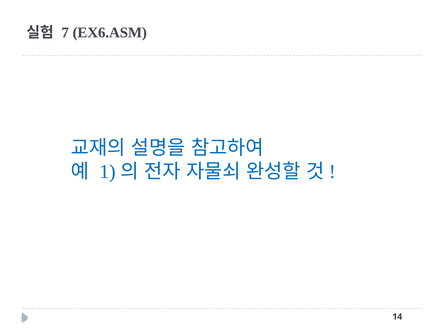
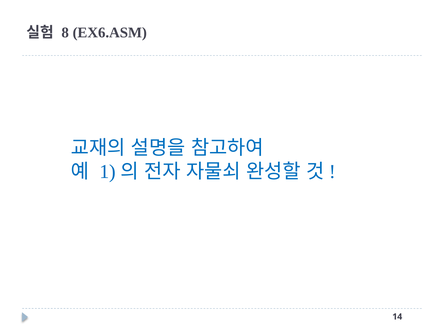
7: 7 -> 8
